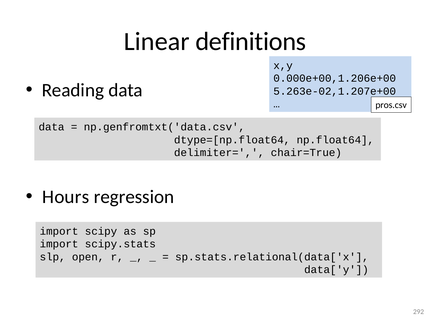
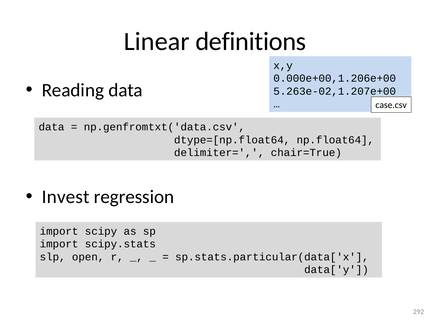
pros.csv: pros.csv -> case.csv
Hours: Hours -> Invest
sp.stats.relational(data['x: sp.stats.relational(data['x -> sp.stats.particular(data['x
